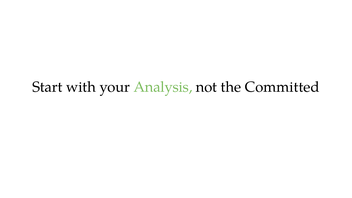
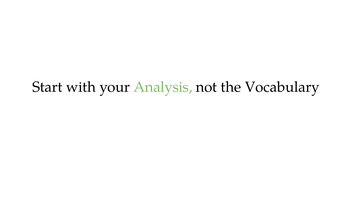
Committed: Committed -> Vocabulary
